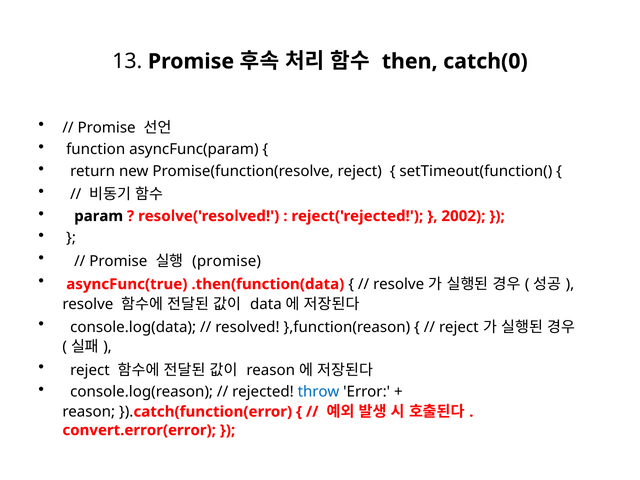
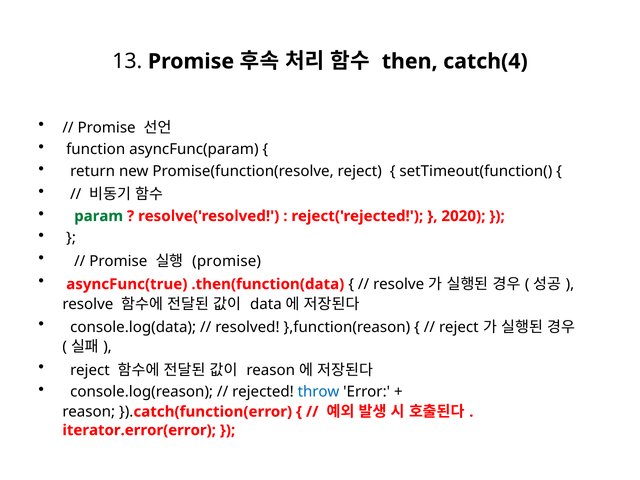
catch(0: catch(0 -> catch(4
param colour: black -> green
2002: 2002 -> 2020
convert.error(error: convert.error(error -> iterator.error(error
